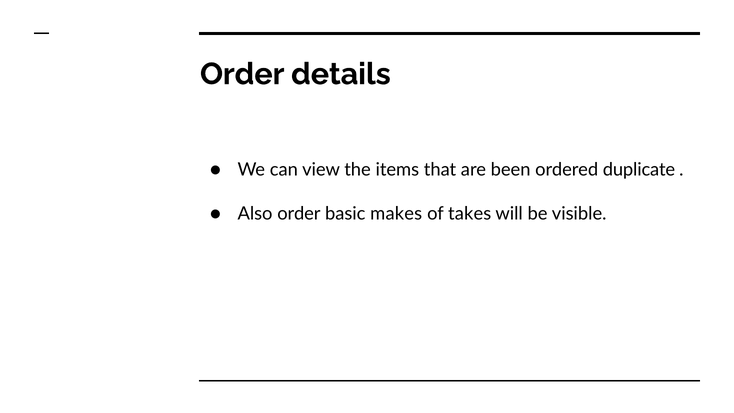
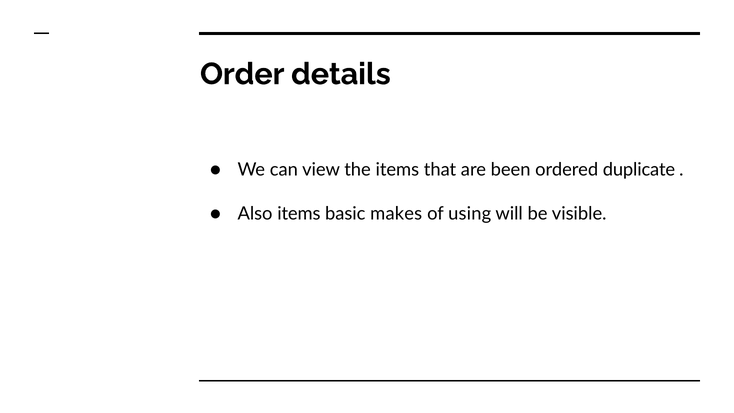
Also order: order -> items
takes: takes -> using
